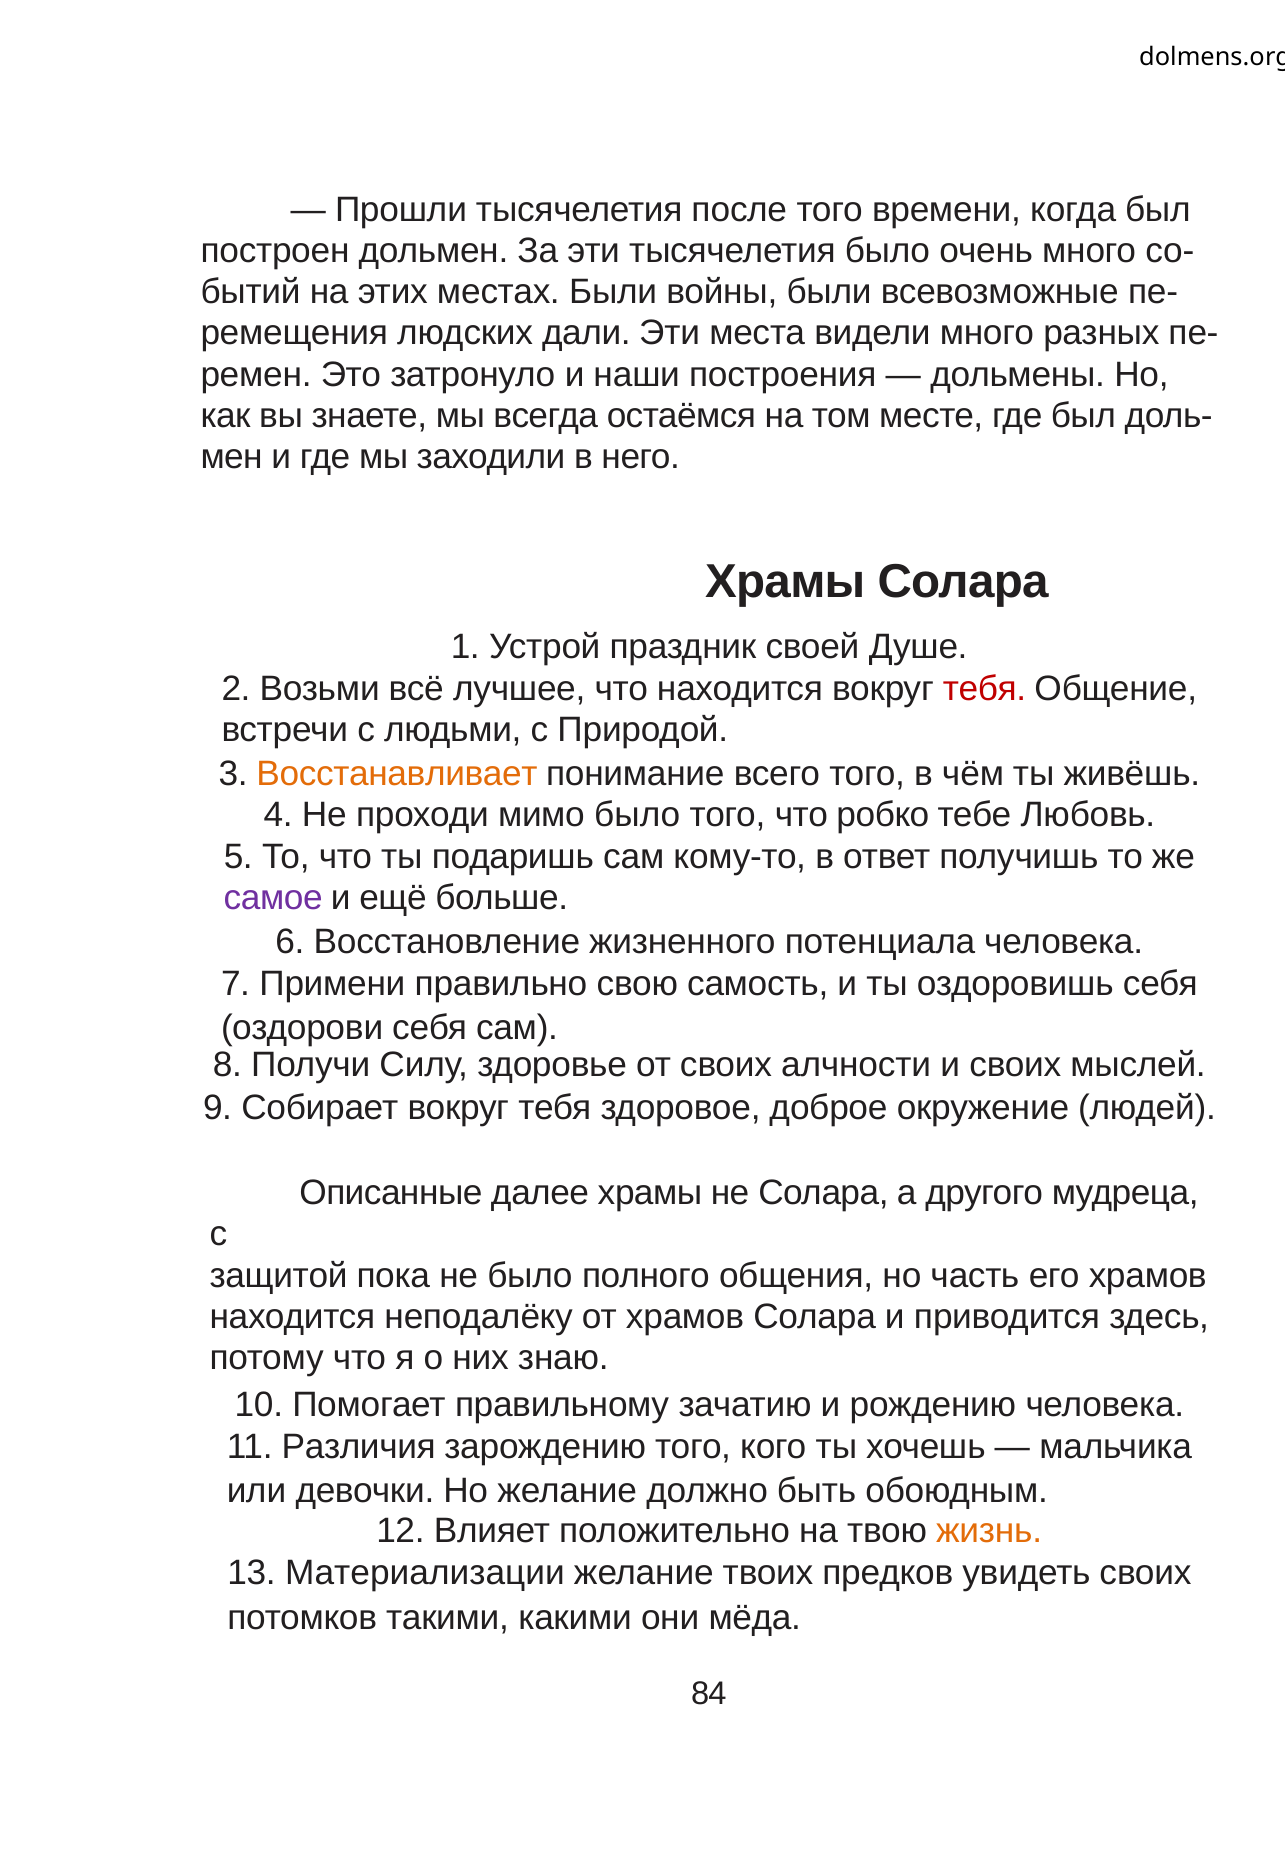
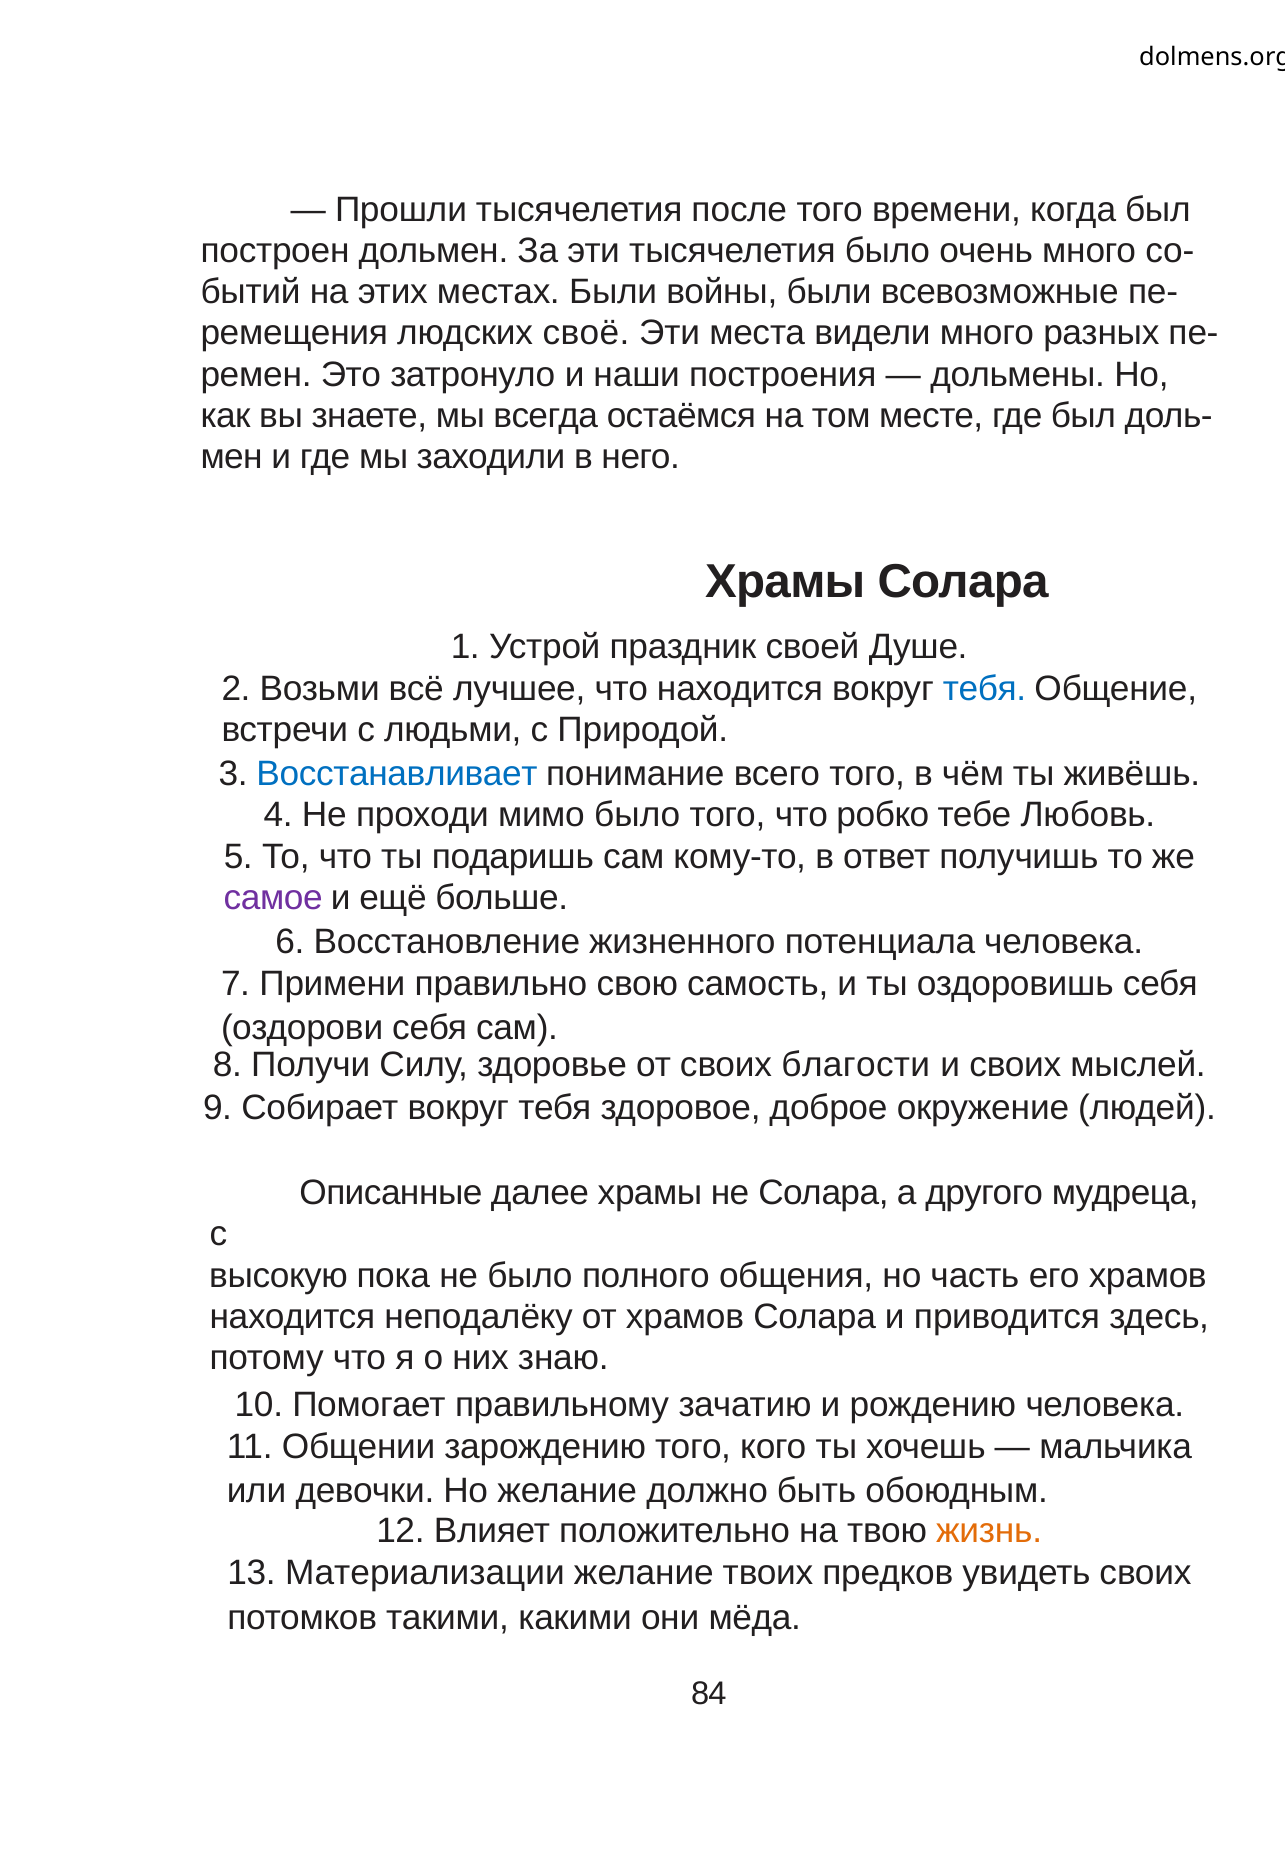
дали: дали -> своё
тебя at (985, 689) colour: red -> blue
Восстанавливает colour: orange -> blue
алчности: алчности -> благости
защитой: защитой -> высокую
Различия: Различия -> Общении
